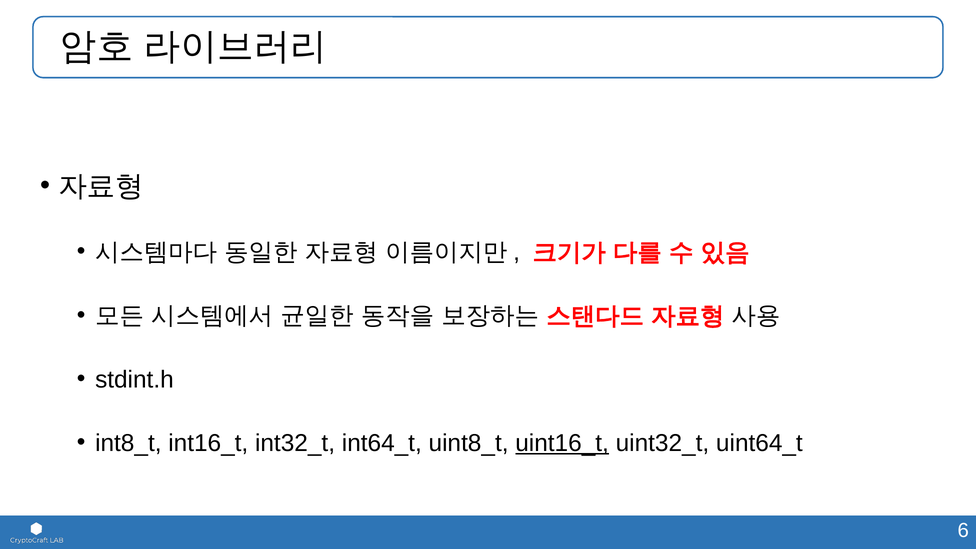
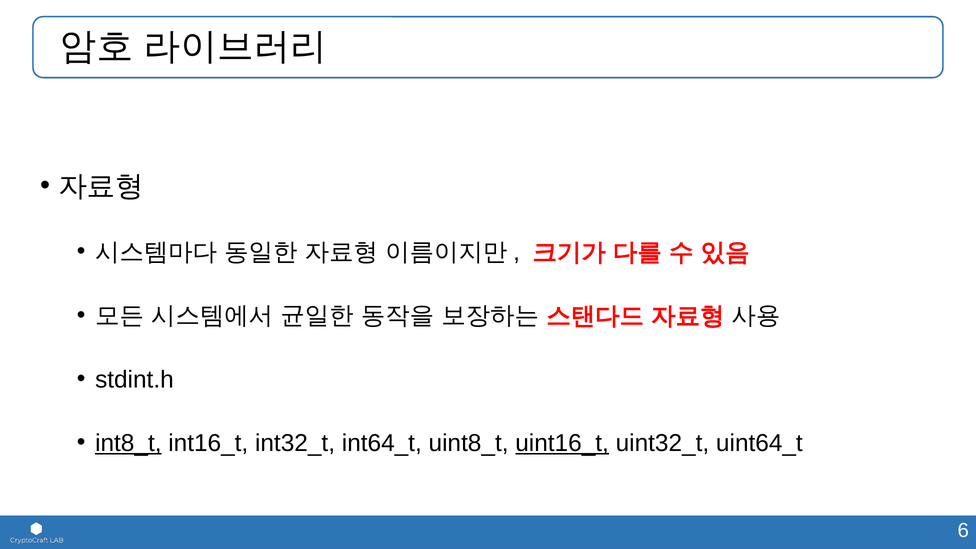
int8_t underline: none -> present
